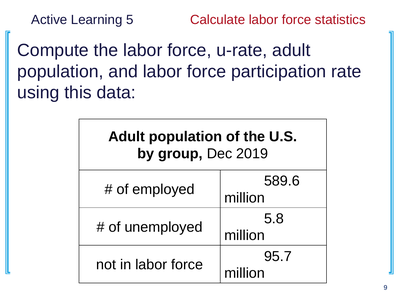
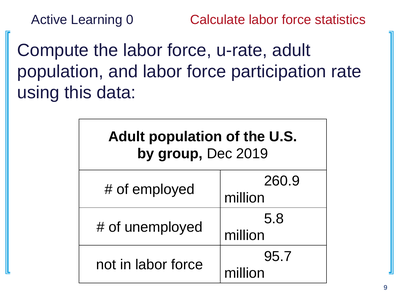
5: 5 -> 0
589.6: 589.6 -> 260.9
